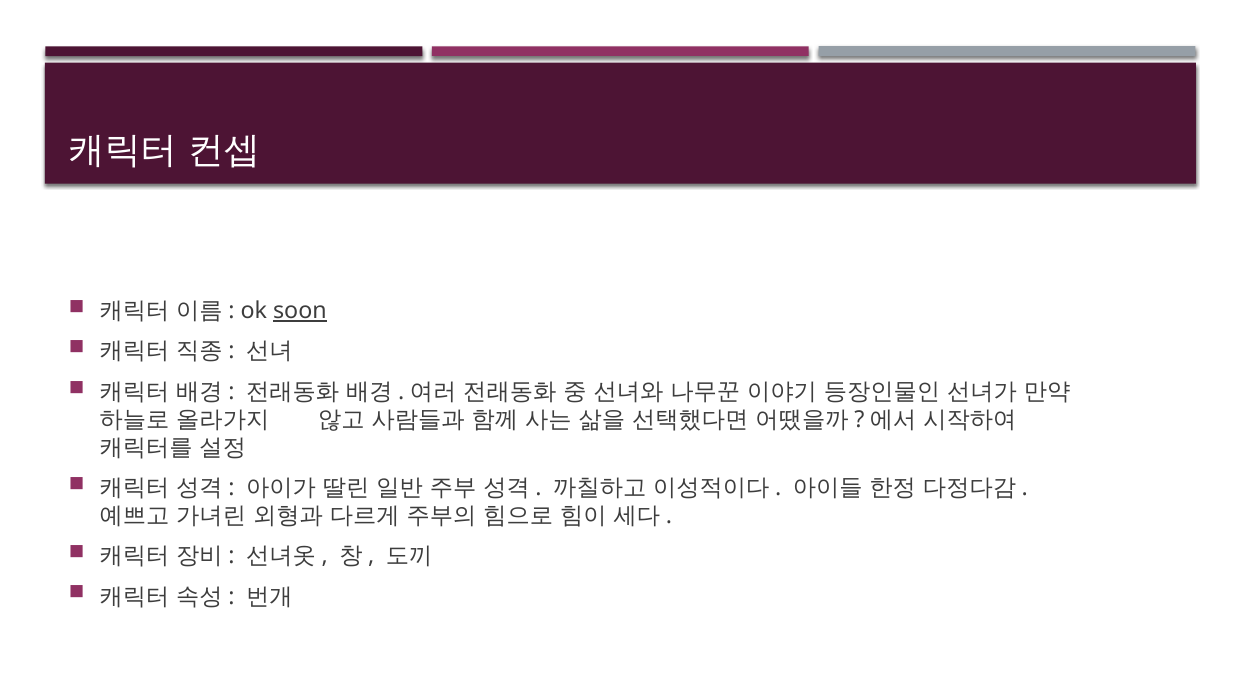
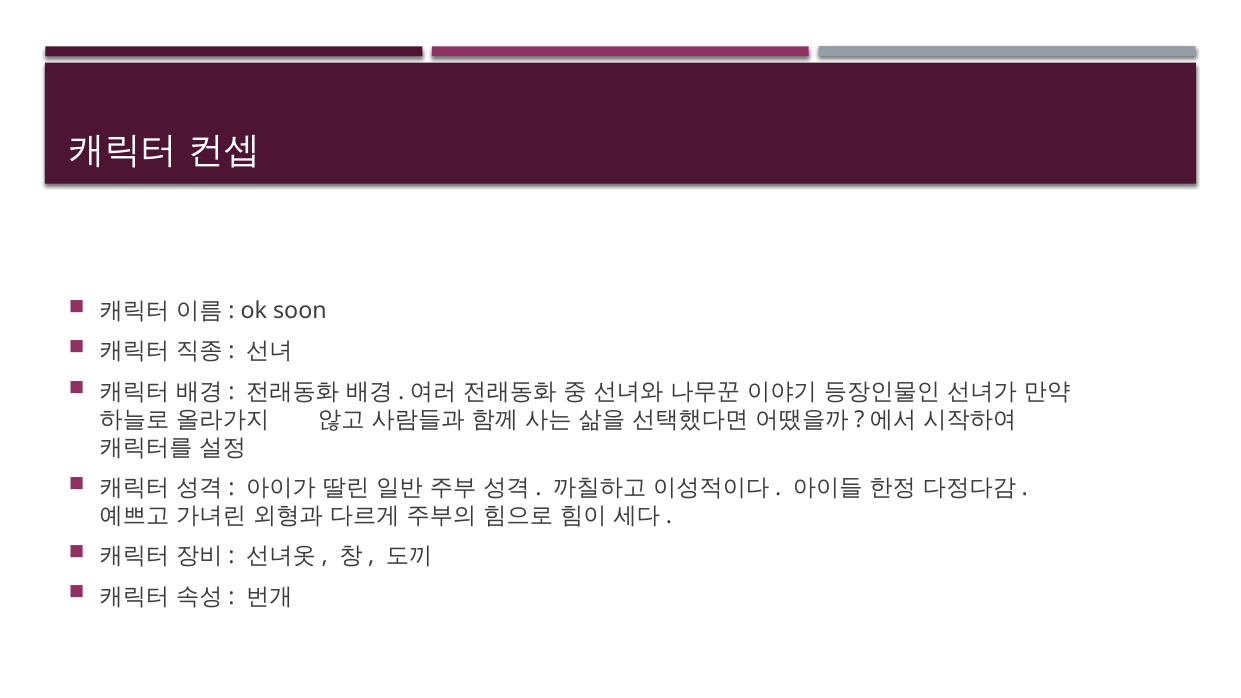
soon underline: present -> none
